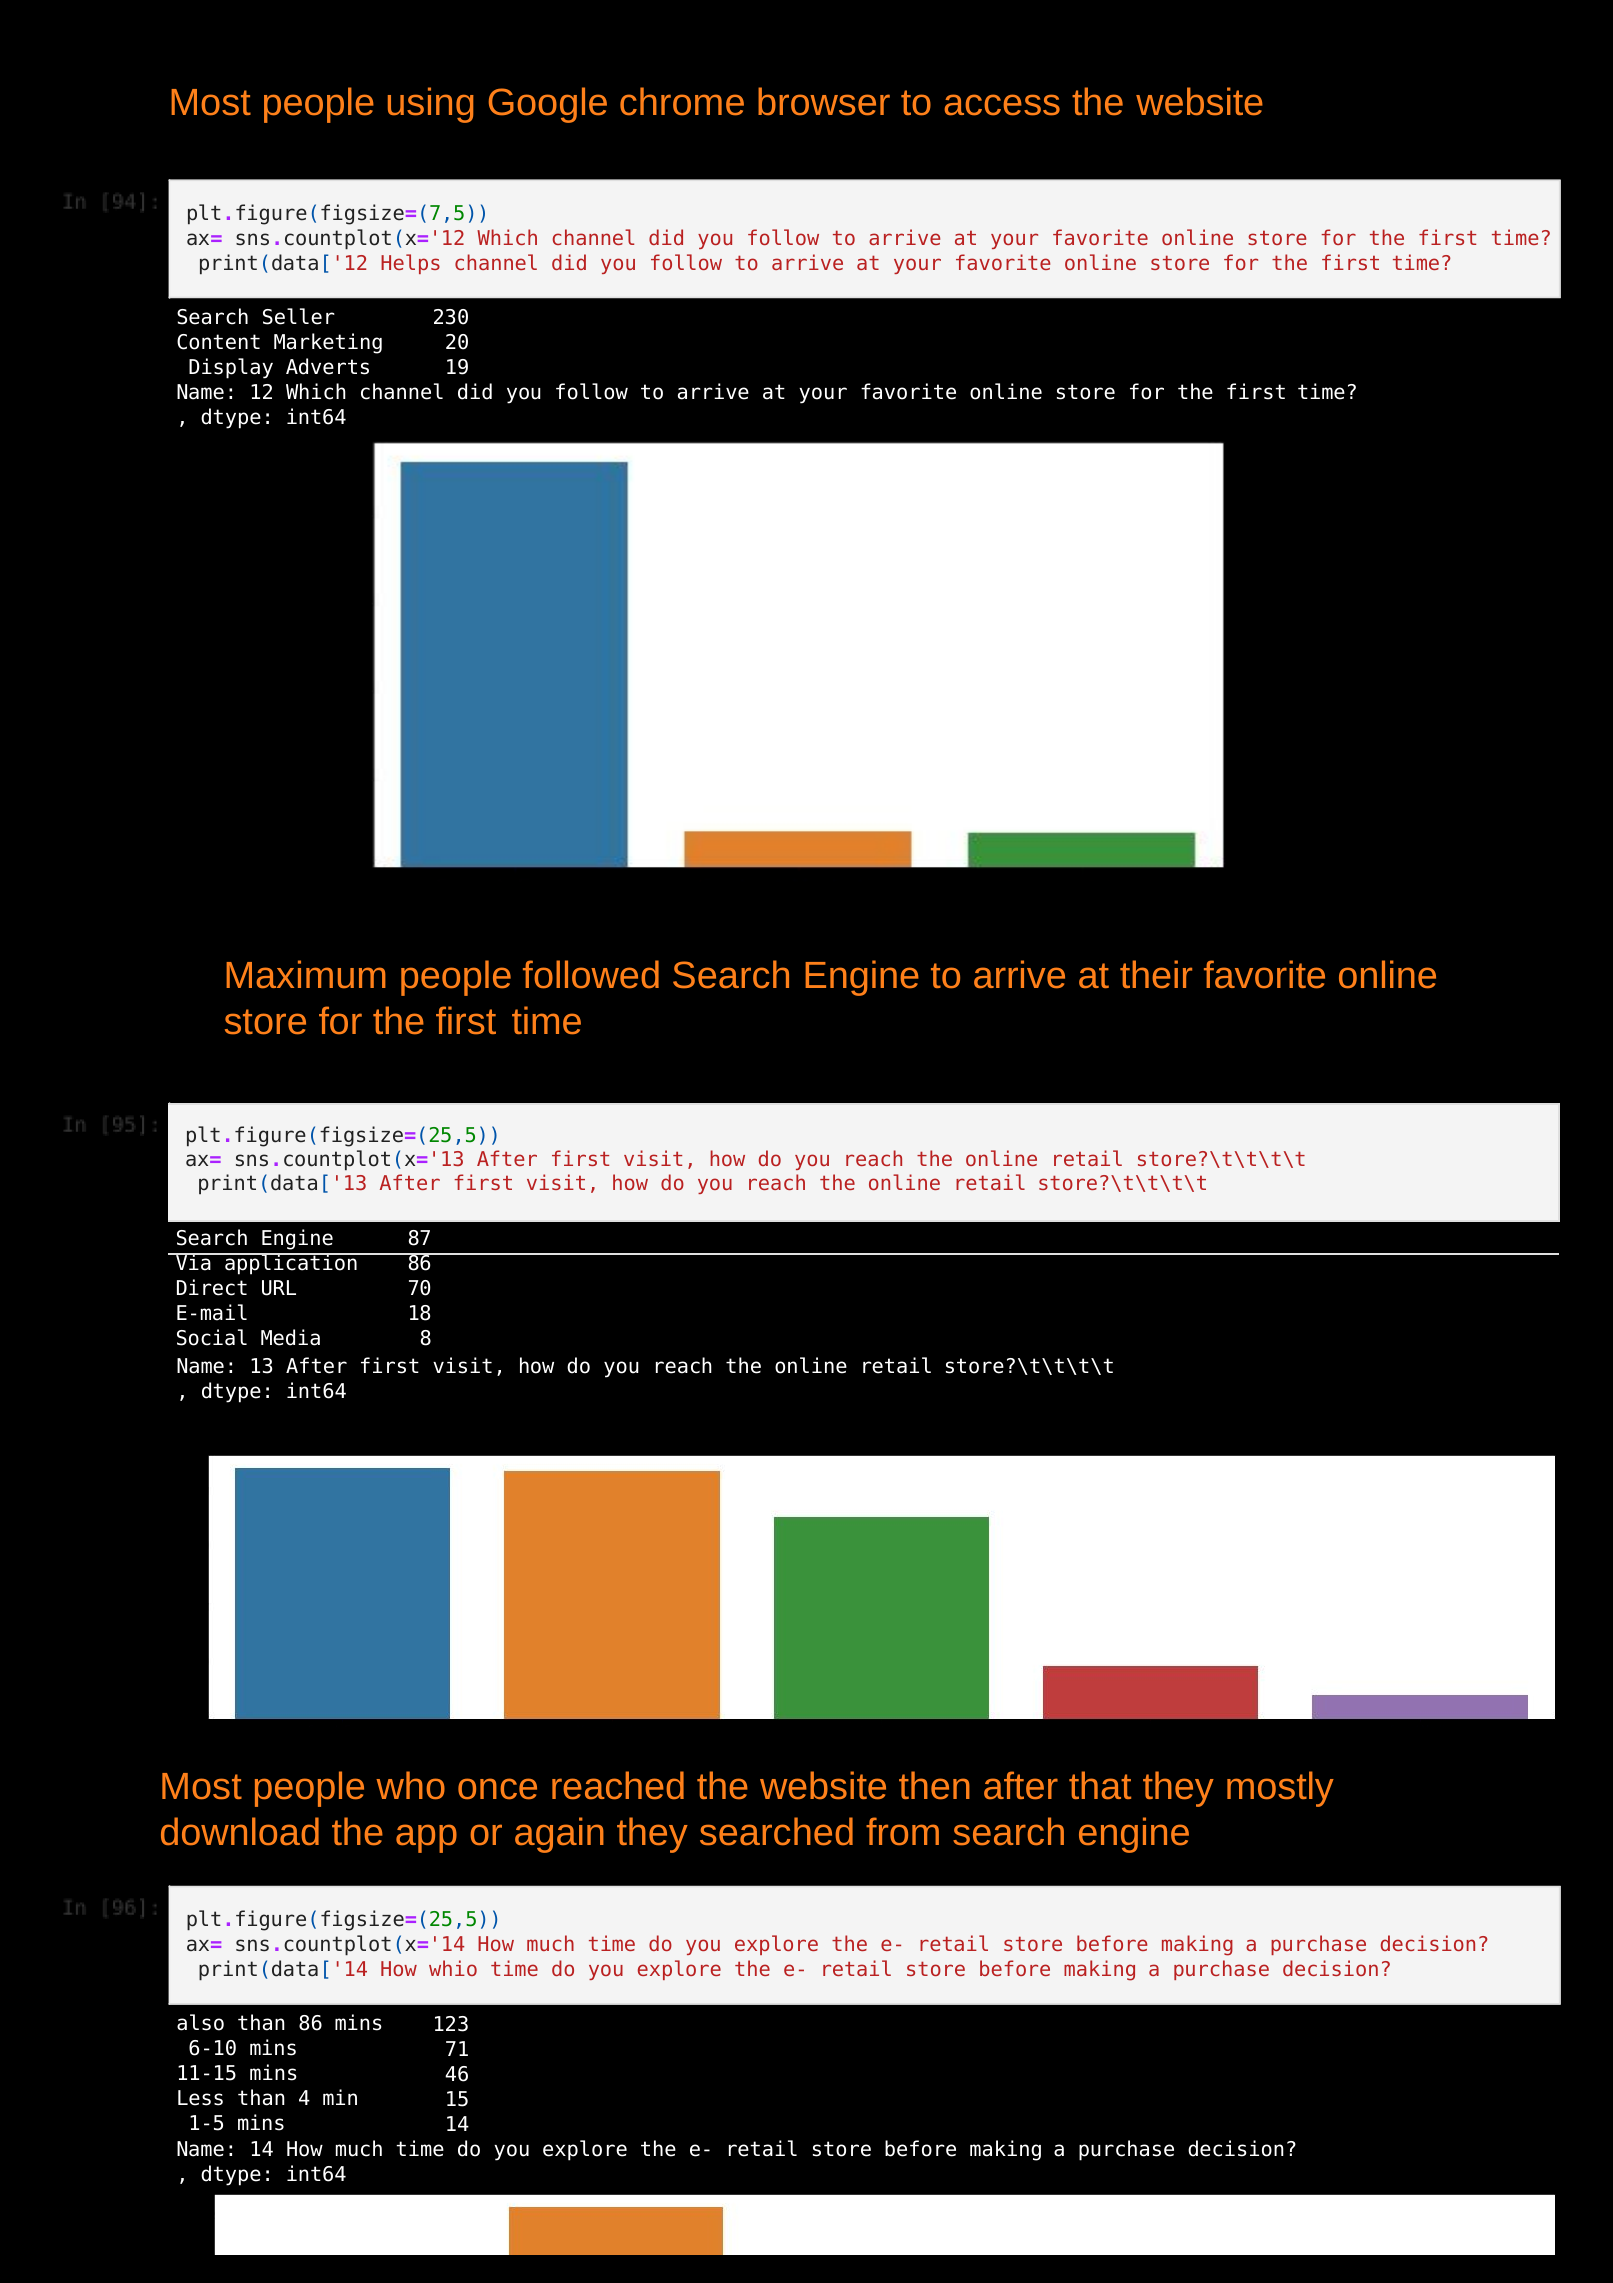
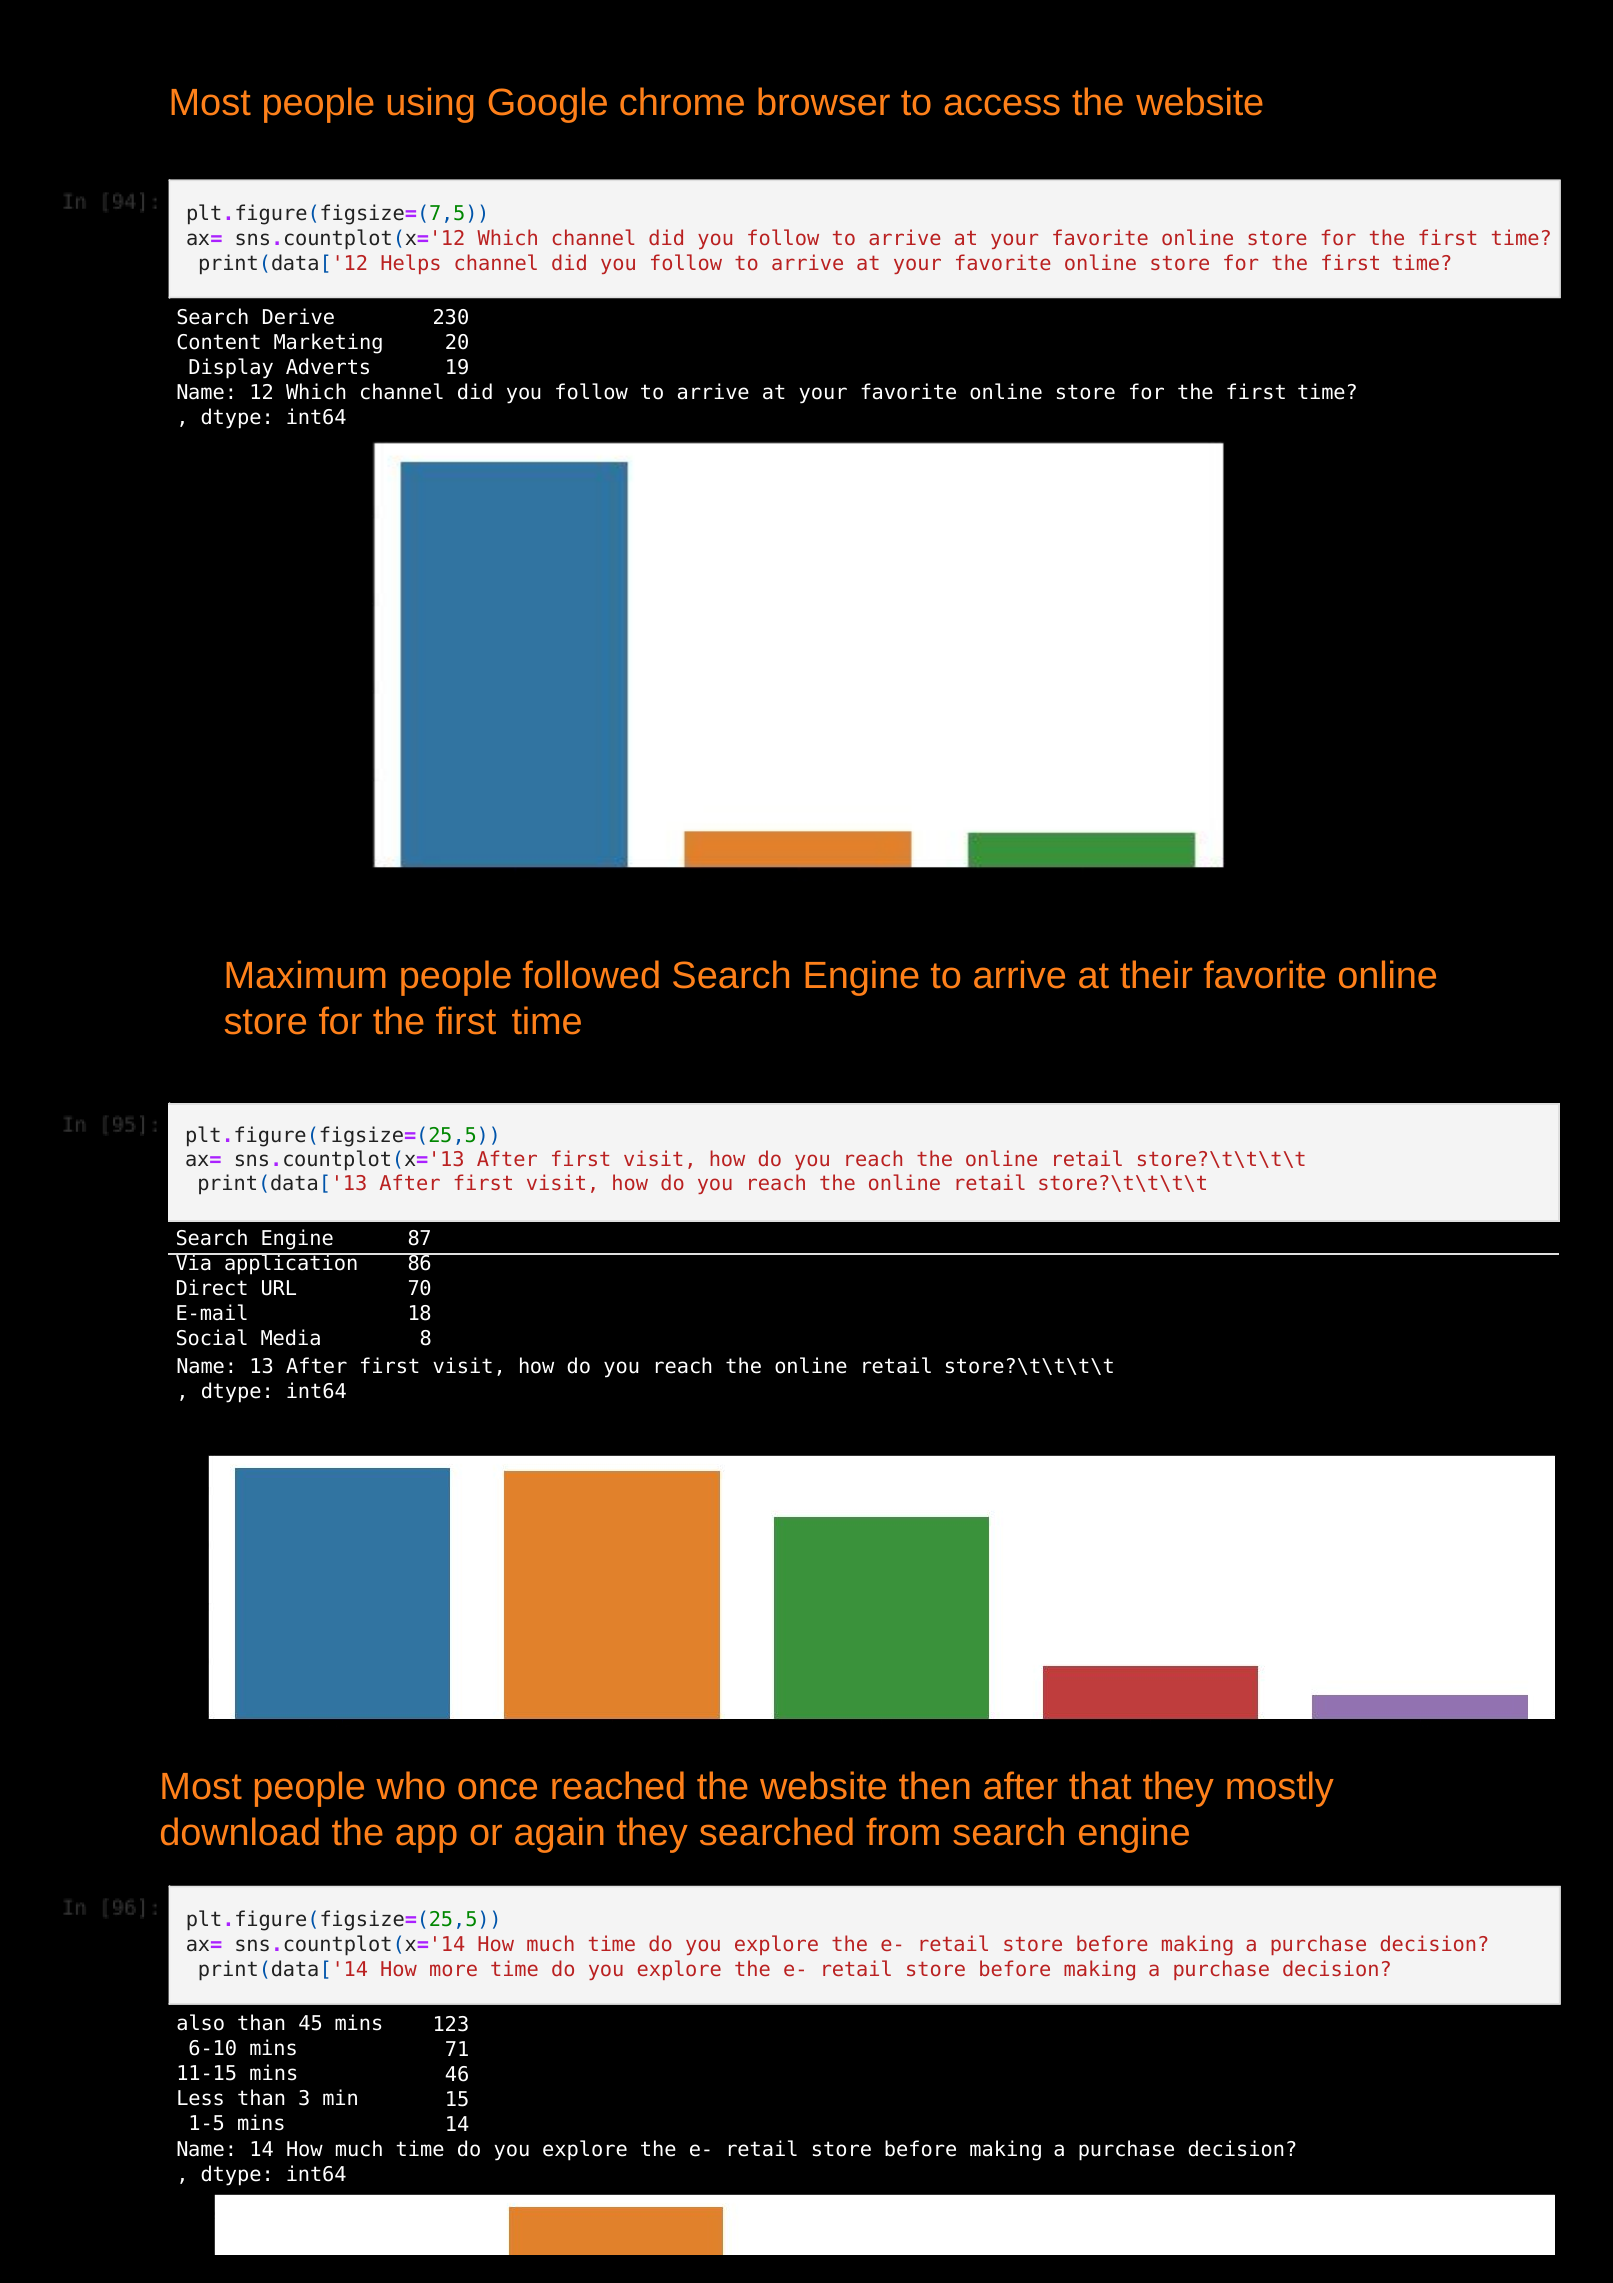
Seller: Seller -> Derive
whio: whio -> more
than 86: 86 -> 45
4: 4 -> 3
